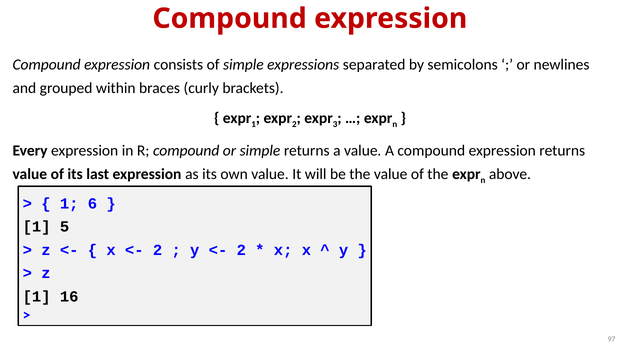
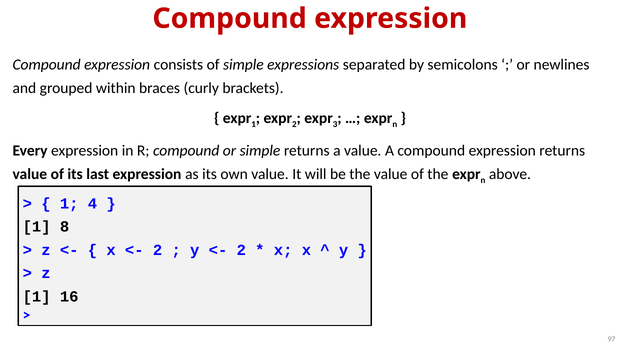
6: 6 -> 4
5: 5 -> 8
